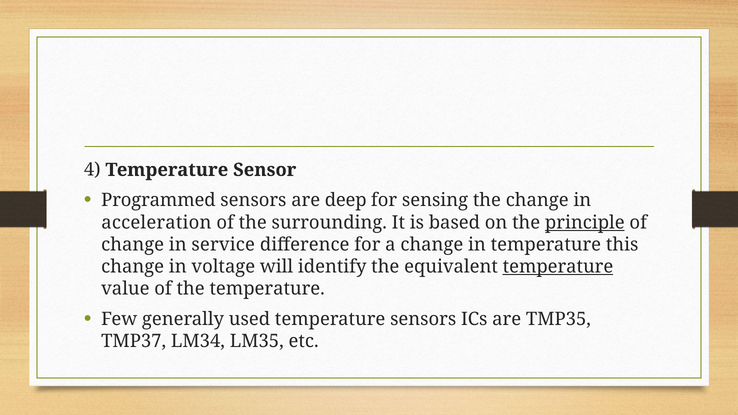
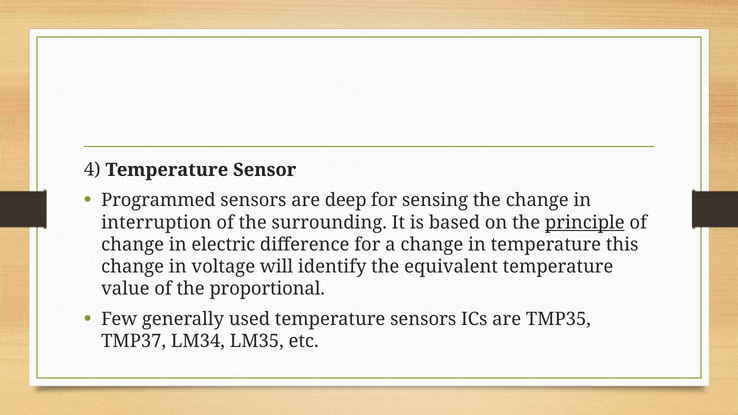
acceleration: acceleration -> interruption
service: service -> electric
temperature at (558, 267) underline: present -> none
the temperature: temperature -> proportional
